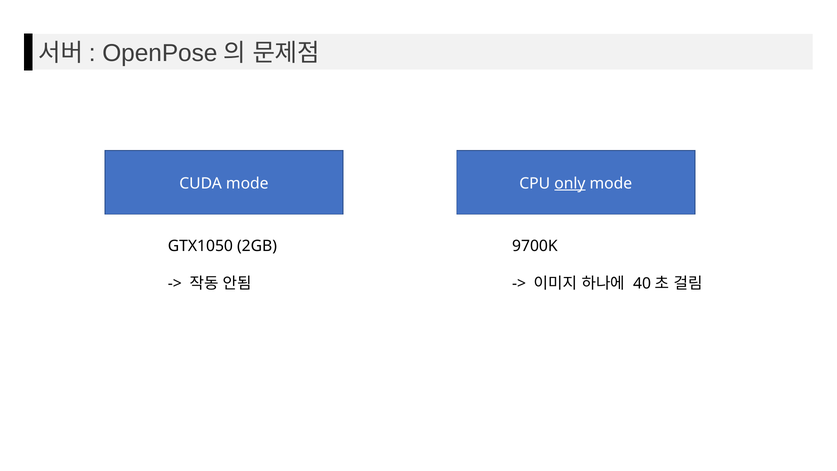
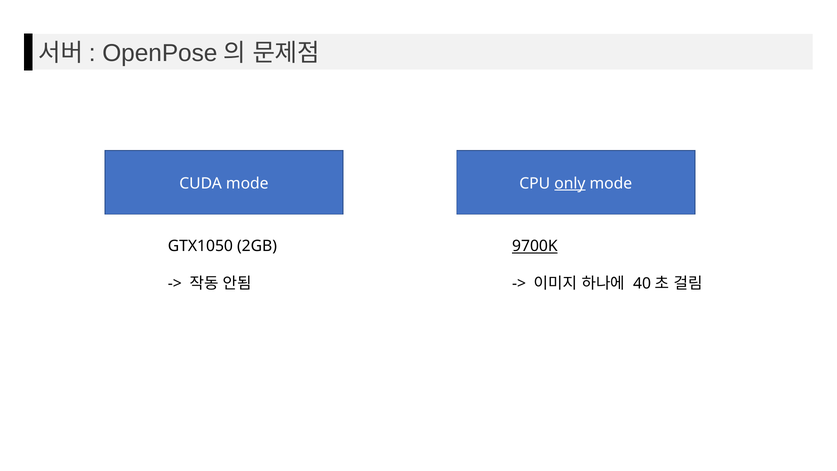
9700K underline: none -> present
